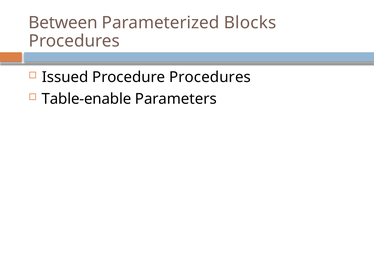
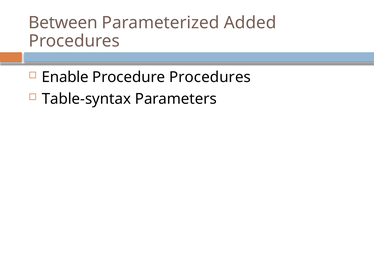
Blocks: Blocks -> Added
Issued: Issued -> Enable
Table-enable: Table-enable -> Table-syntax
